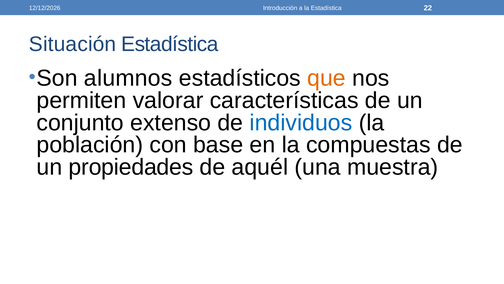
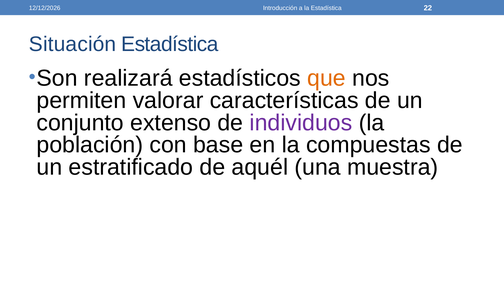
alumnos: alumnos -> realizará
individuos colour: blue -> purple
propiedades: propiedades -> estratificado
